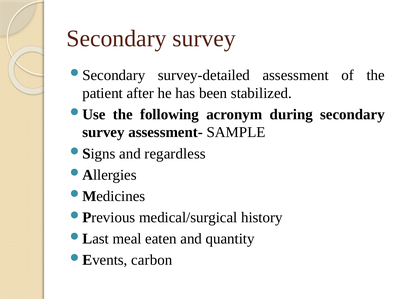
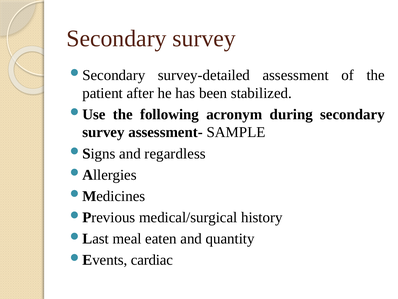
carbon: carbon -> cardiac
